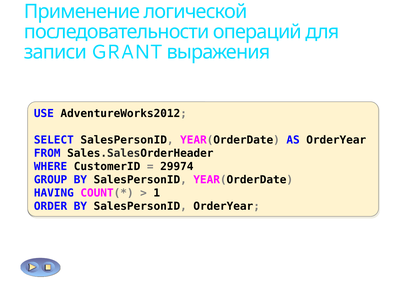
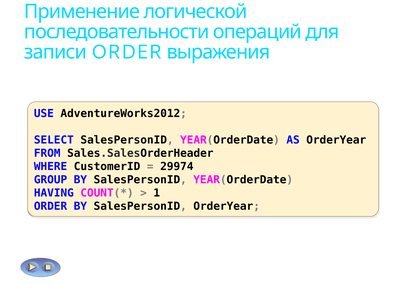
записи GRANT: GRANT -> ORDER
